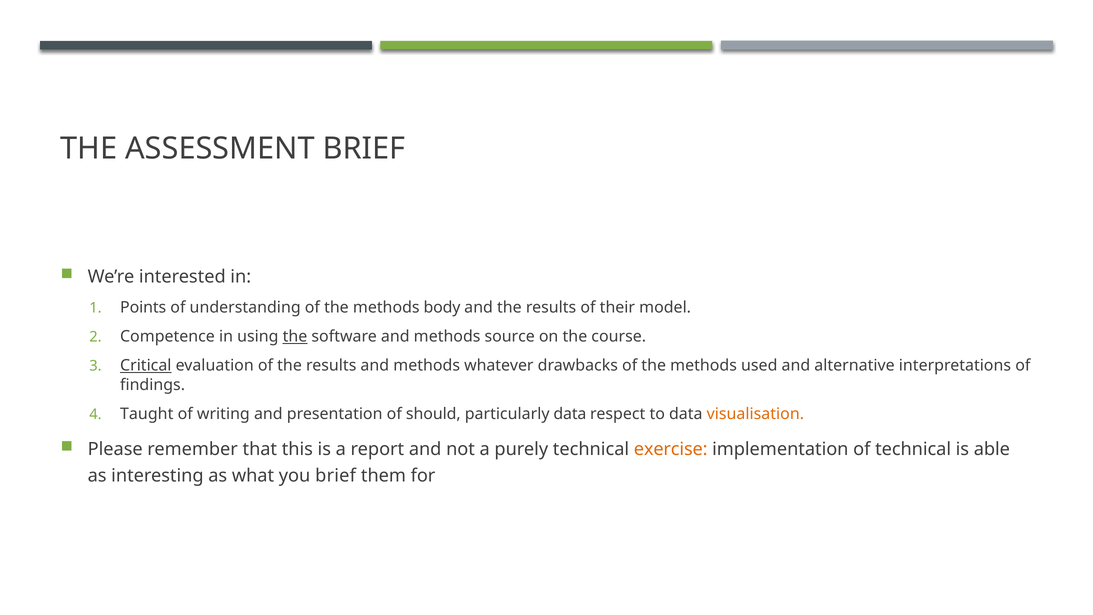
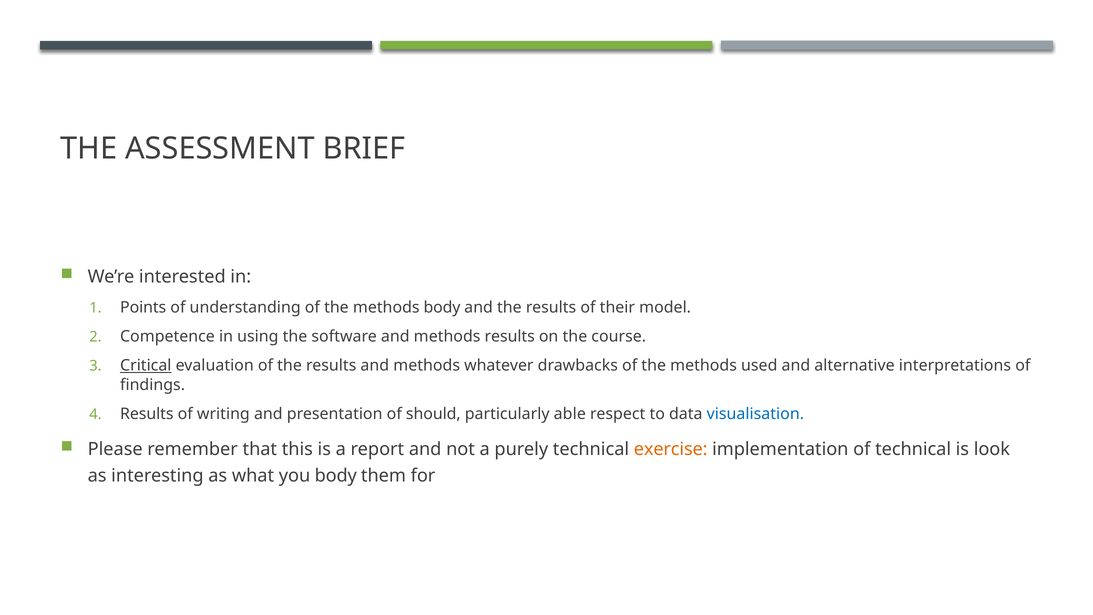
the at (295, 336) underline: present -> none
methods source: source -> results
Taught at (147, 414): Taught -> Results
particularly data: data -> able
visualisation colour: orange -> blue
able: able -> look
you brief: brief -> body
